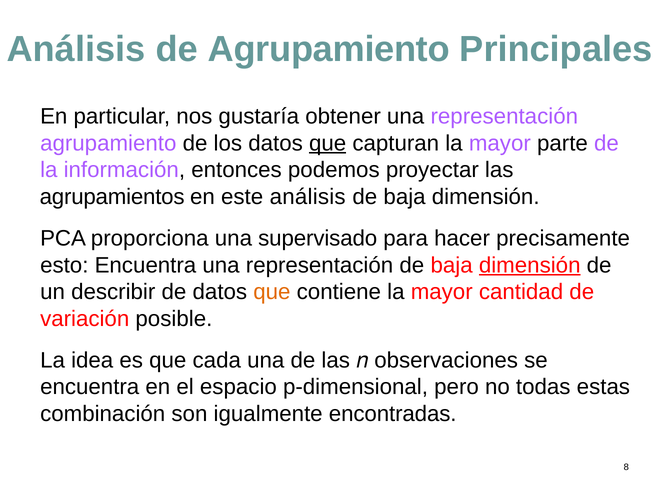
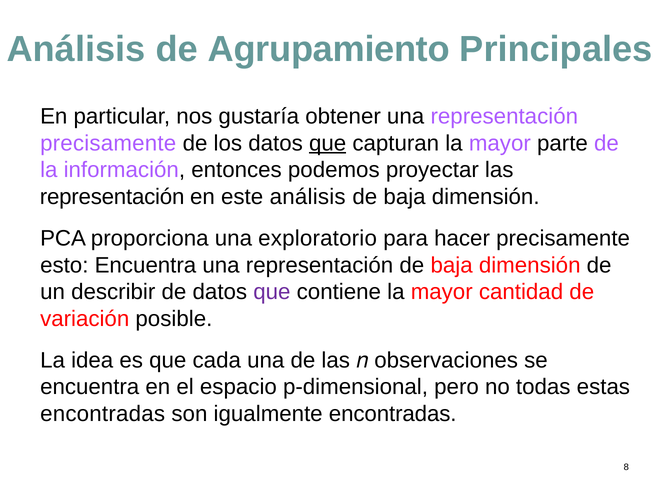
agrupamiento at (108, 143): agrupamiento -> precisamente
agrupamientos at (112, 197): agrupamientos -> representación
supervisado: supervisado -> exploratorio
dimensión at (530, 265) underline: present -> none
que at (272, 292) colour: orange -> purple
combinación at (103, 414): combinación -> encontradas
